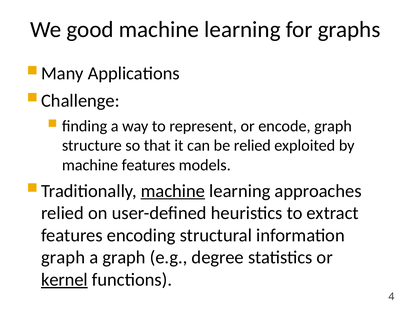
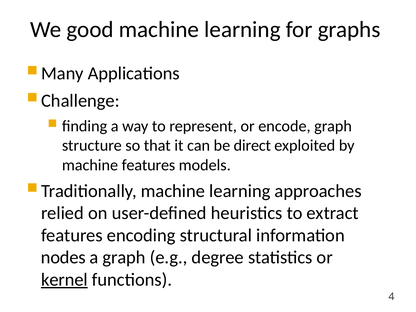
be relied: relied -> direct
machine at (173, 191) underline: present -> none
graph at (63, 258): graph -> nodes
